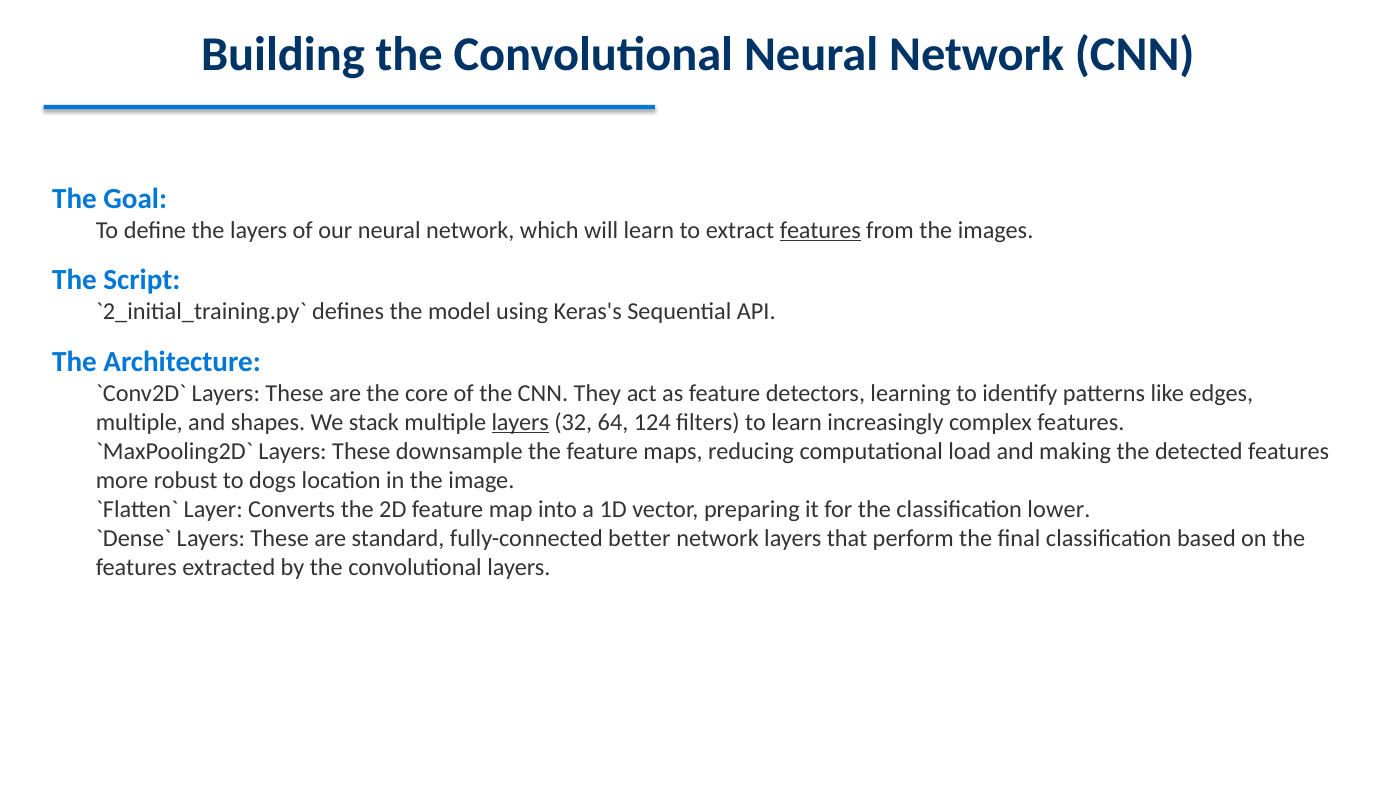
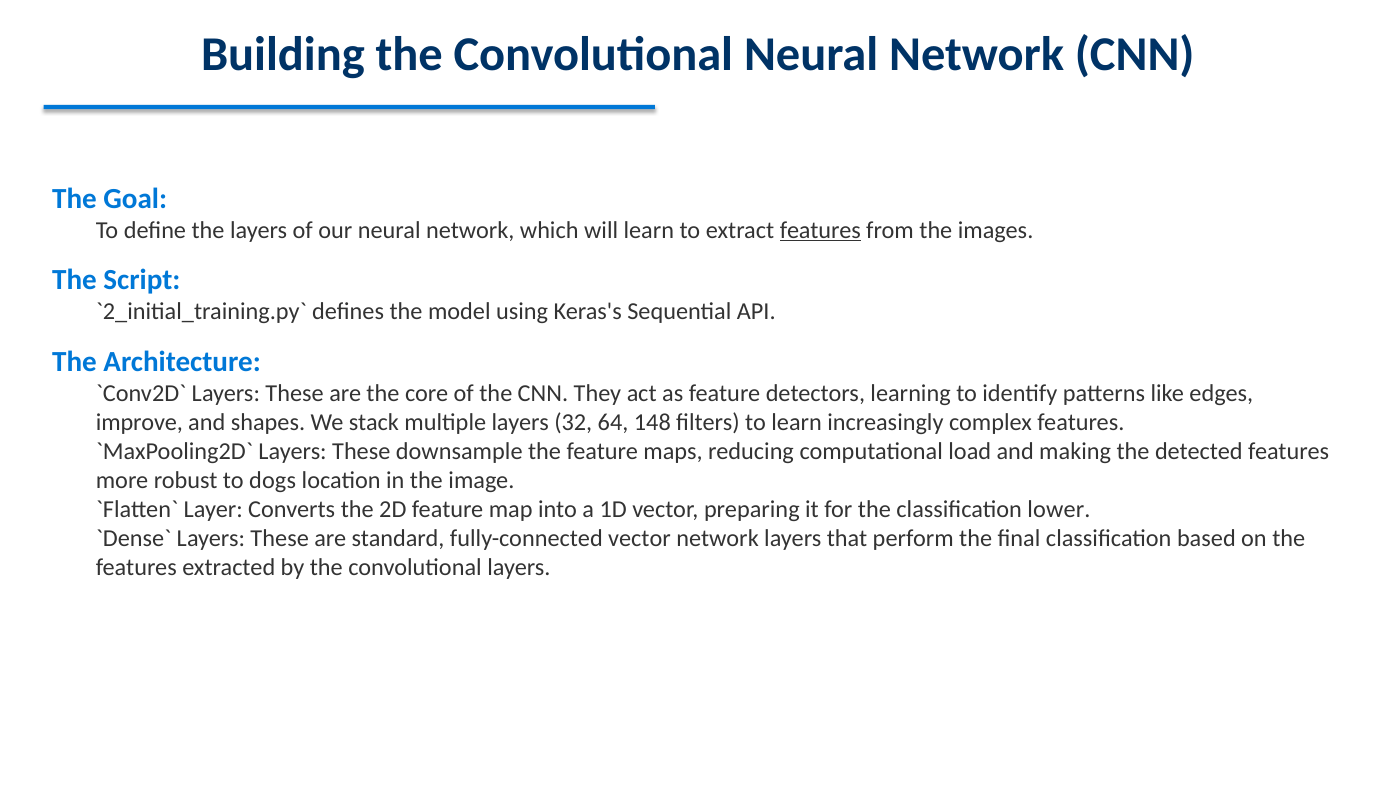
multiple at (139, 422): multiple -> improve
layers at (520, 422) underline: present -> none
124: 124 -> 148
fully-connected better: better -> vector
